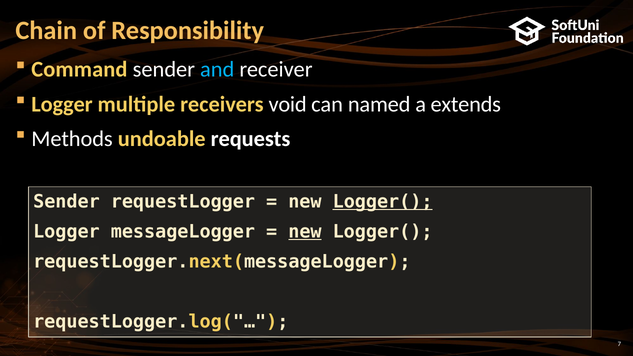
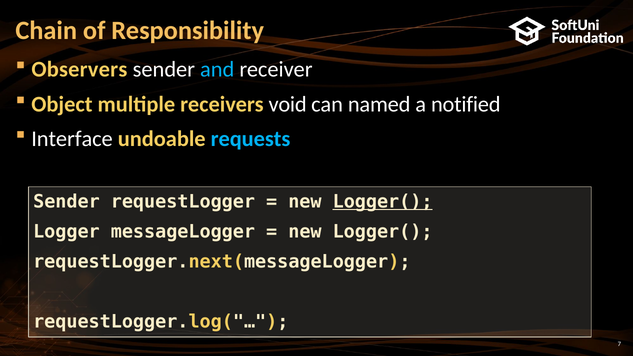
Command: Command -> Observers
Logger at (62, 104): Logger -> Object
extends: extends -> notified
Methods: Methods -> Interface
requests colour: white -> light blue
new at (305, 232) underline: present -> none
